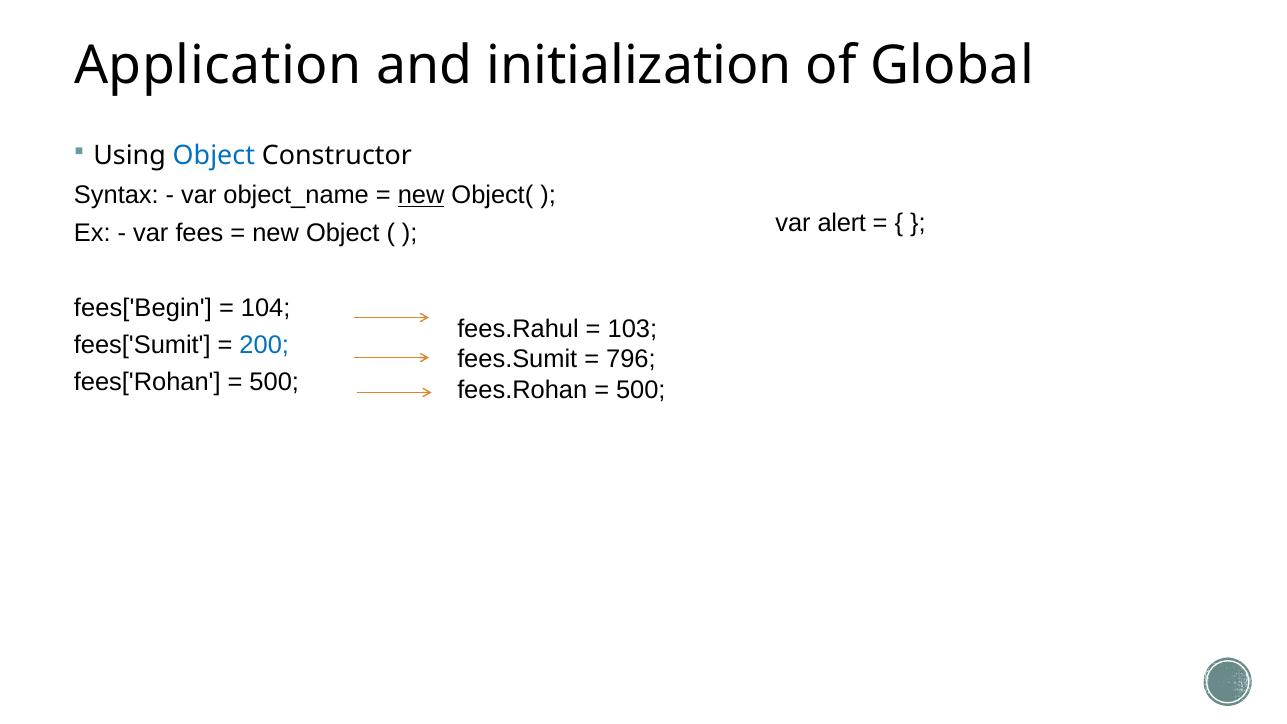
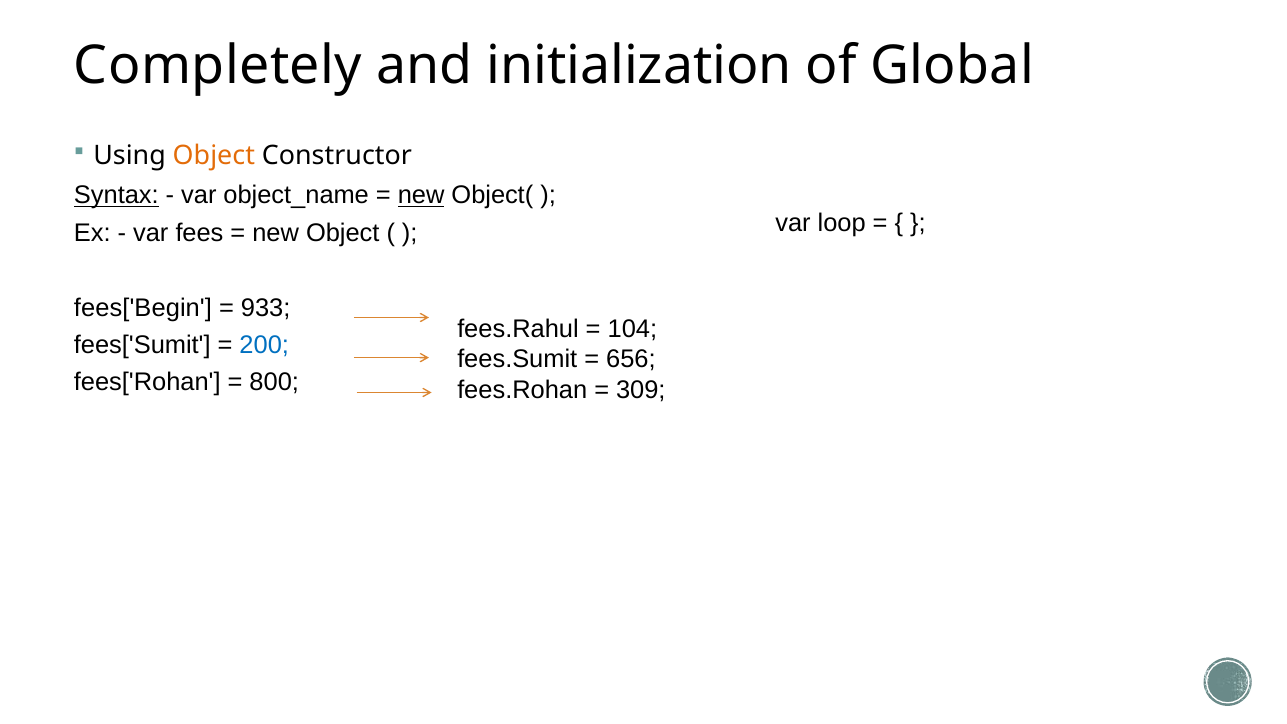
Application: Application -> Completely
Object at (214, 156) colour: blue -> orange
Syntax underline: none -> present
alert: alert -> loop
104: 104 -> 933
103: 103 -> 104
796: 796 -> 656
500 at (274, 382): 500 -> 800
500 at (641, 390): 500 -> 309
